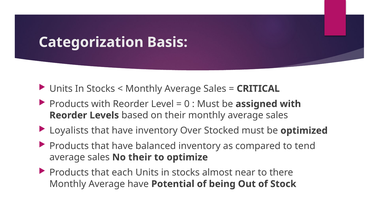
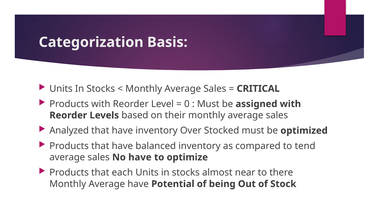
Loyalists: Loyalists -> Analyzed
No their: their -> have
